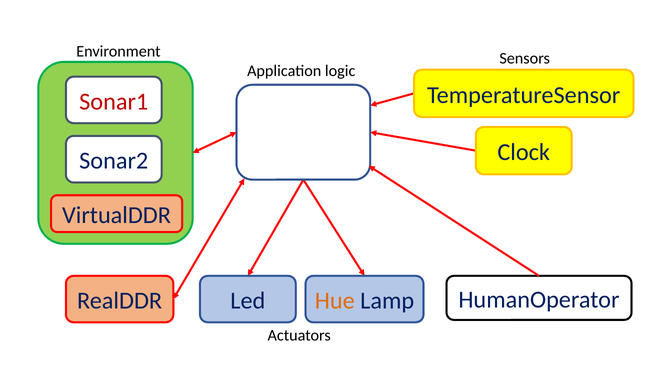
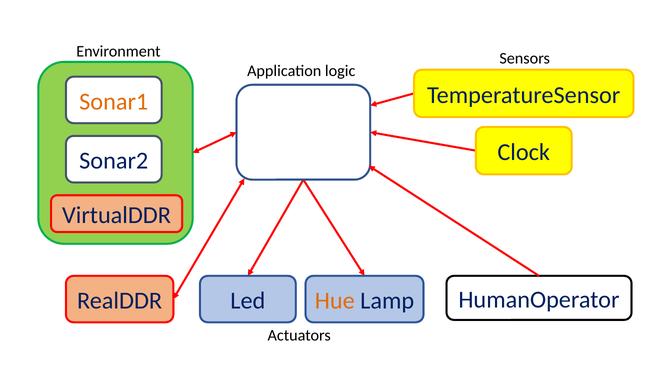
Sonar1 colour: red -> orange
